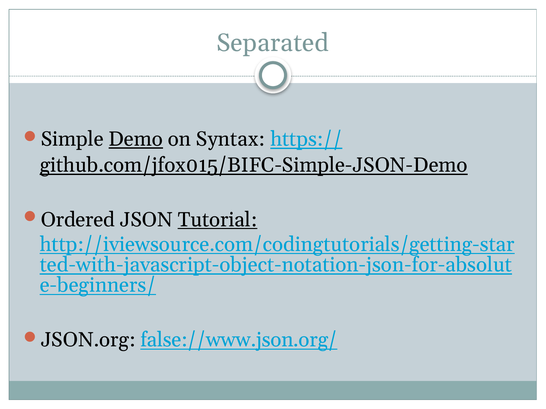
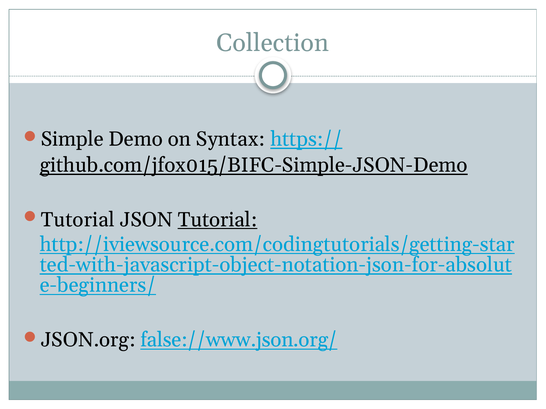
Separated: Separated -> Collection
Demo underline: present -> none
Ordered at (78, 220): Ordered -> Tutorial
